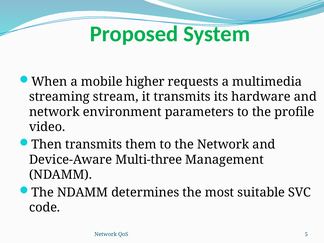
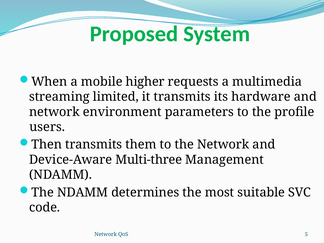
stream: stream -> limited
video: video -> users
